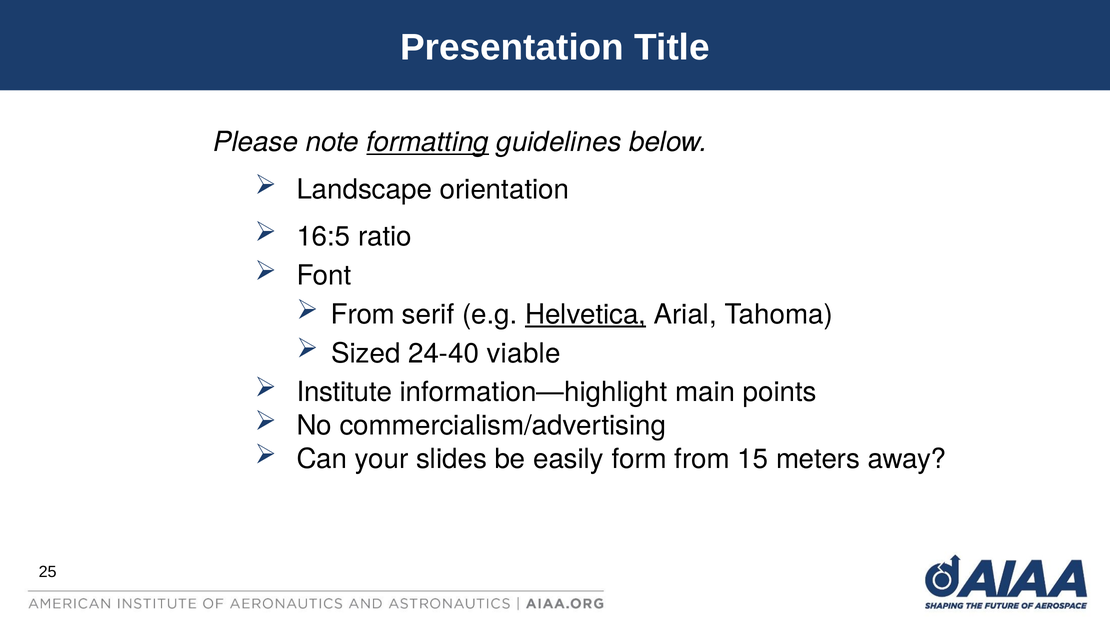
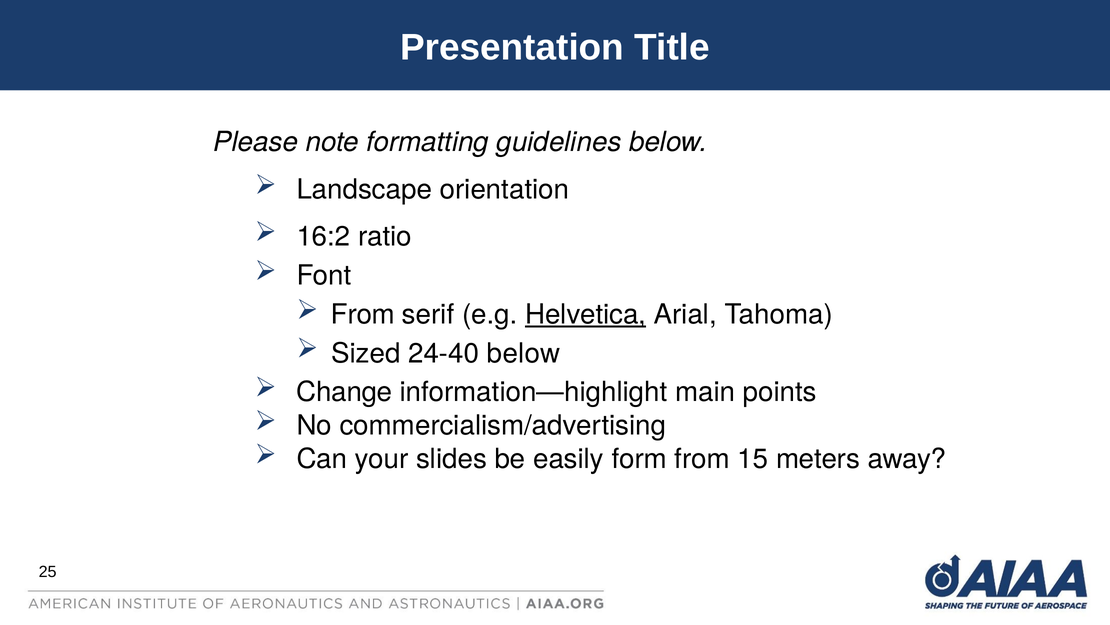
formatting underline: present -> none
16:5: 16:5 -> 16:2
24-40 viable: viable -> below
Institute: Institute -> Change
